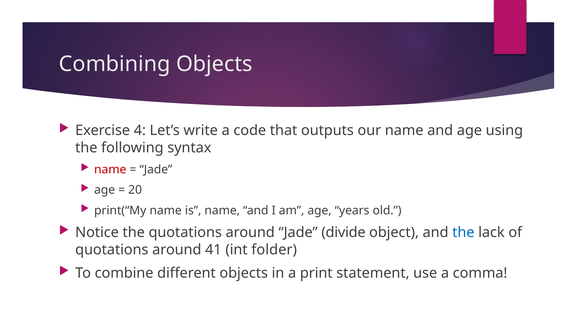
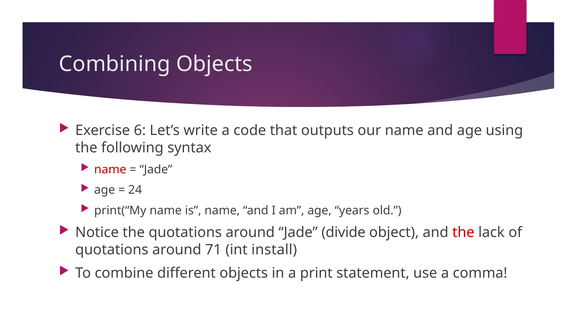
4: 4 -> 6
20: 20 -> 24
the at (463, 233) colour: blue -> red
41: 41 -> 71
folder: folder -> install
